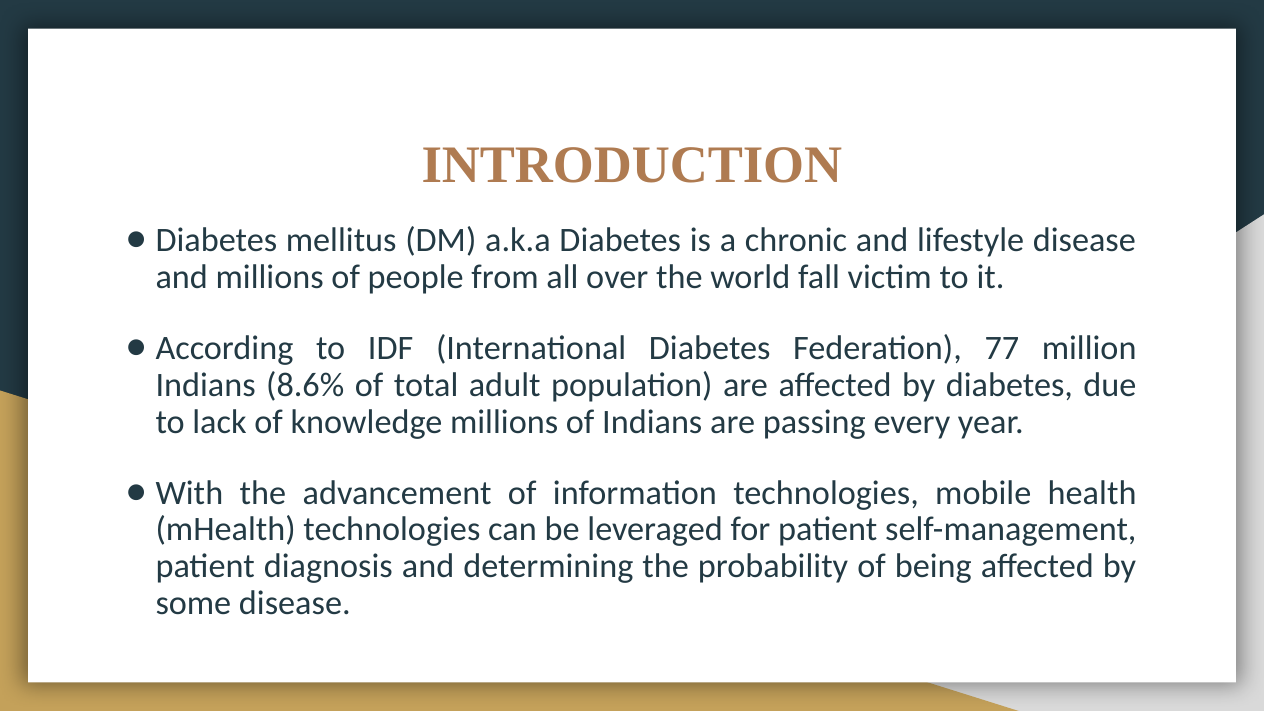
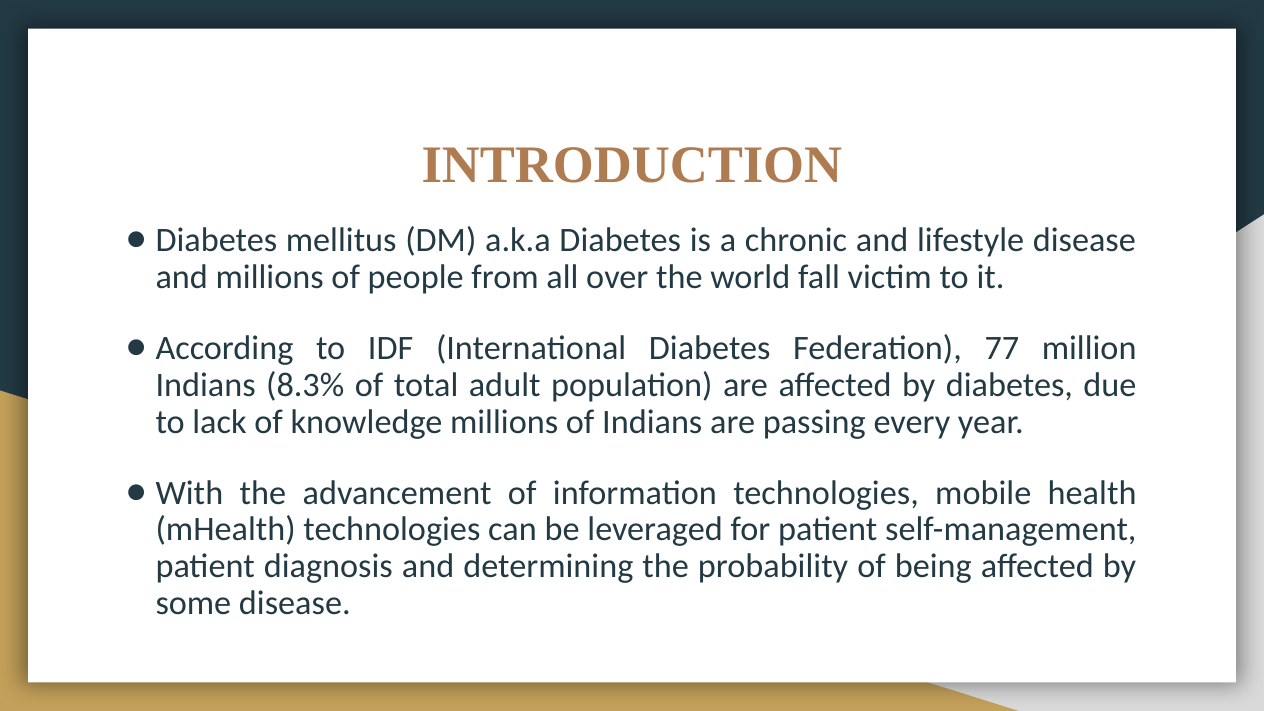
8.6%: 8.6% -> 8.3%
